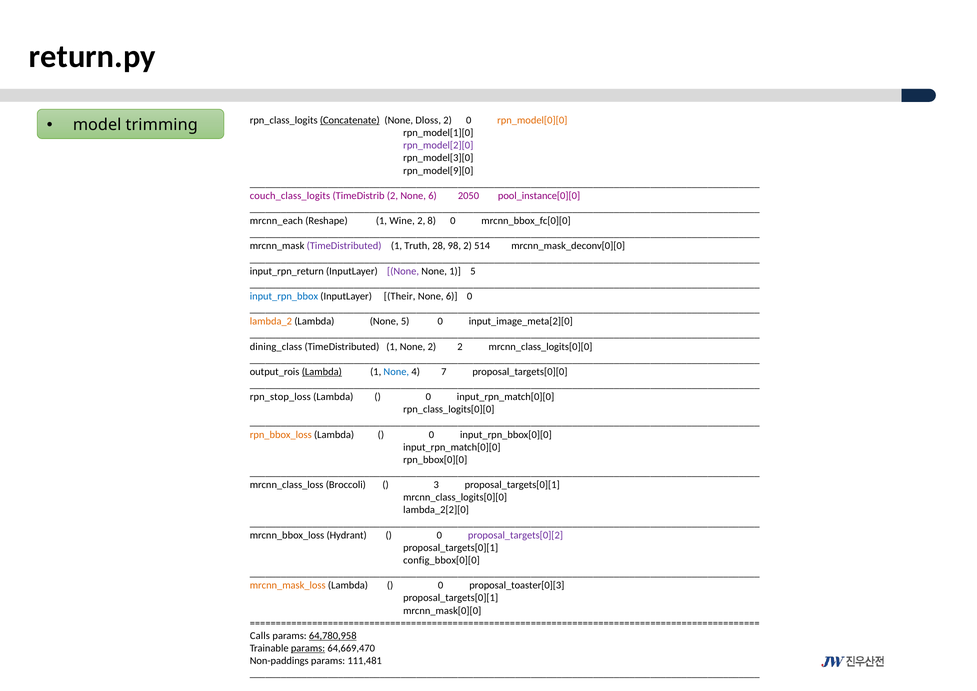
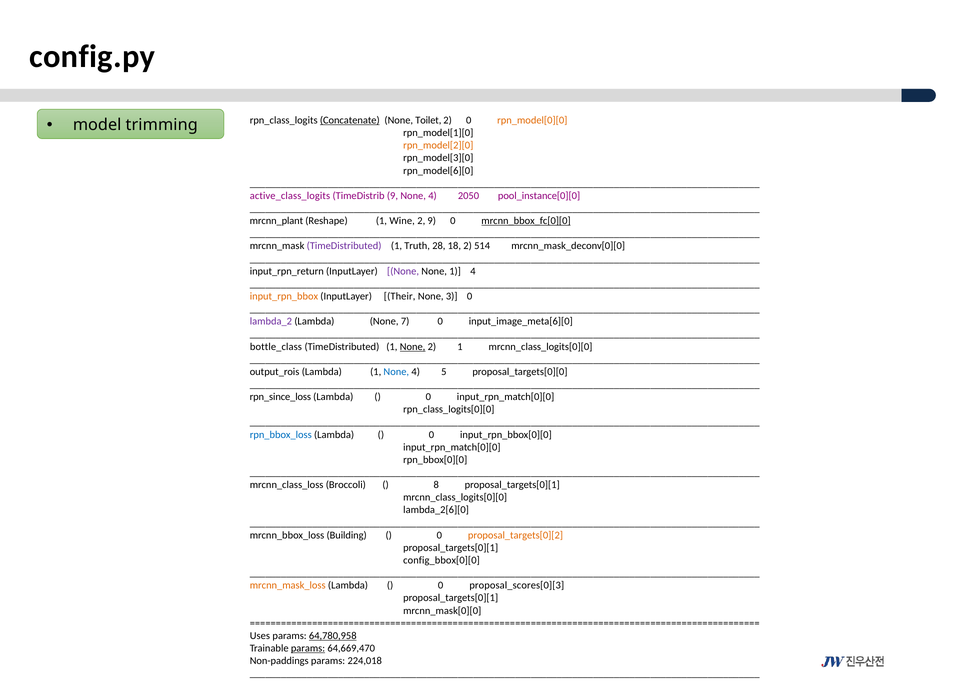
return.py: return.py -> config.py
Dloss: Dloss -> Toilet
rpn_model[2][0 colour: purple -> orange
rpn_model[9][0: rpn_model[9][0 -> rpn_model[6][0
couch_class_logits: couch_class_logits -> active_class_logits
TimeDistrib 2: 2 -> 9
6 at (432, 196): 6 -> 4
mrcnn_each: mrcnn_each -> mrcnn_plant
2 8: 8 -> 9
mrcnn_bbox_fc[0][0 underline: none -> present
98: 98 -> 18
1 5: 5 -> 4
input_rpn_bbox colour: blue -> orange
6 at (452, 296): 6 -> 3
lambda_2 colour: orange -> purple
None 5: 5 -> 7
input_image_meta[2][0: input_image_meta[2][0 -> input_image_meta[6][0
dining_class: dining_class -> bottle_class
None at (413, 346) underline: none -> present
2 2: 2 -> 1
Lambda at (322, 372) underline: present -> none
7: 7 -> 5
rpn_stop_loss: rpn_stop_loss -> rpn_since_loss
rpn_bbox_loss colour: orange -> blue
3: 3 -> 8
lambda_2[2][0: lambda_2[2][0 -> lambda_2[6][0
Hydrant: Hydrant -> Building
proposal_targets[0][2 colour: purple -> orange
proposal_toaster[0][3: proposal_toaster[0][3 -> proposal_scores[0][3
Calls: Calls -> Uses
111,481: 111,481 -> 224,018
